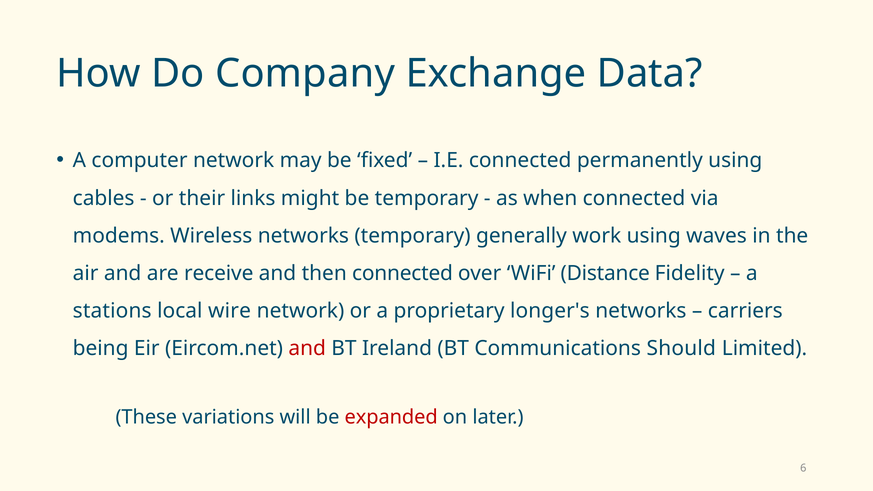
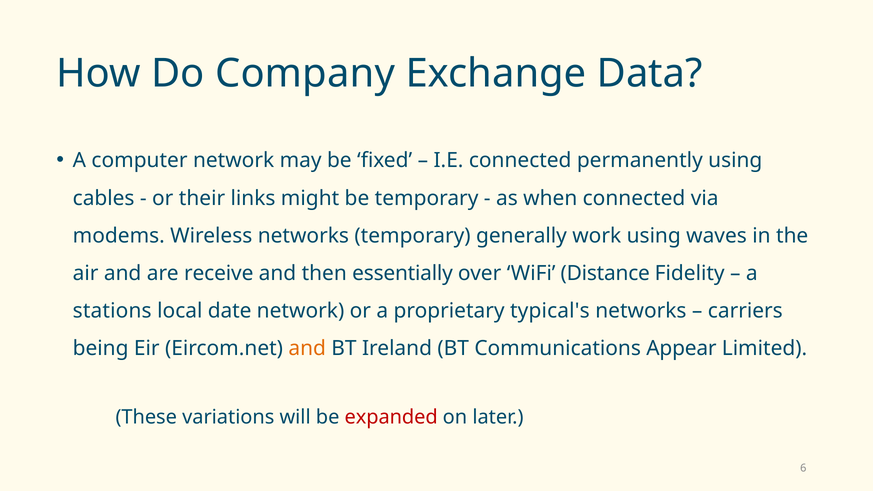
then connected: connected -> essentially
wire: wire -> date
longer's: longer's -> typical's
and at (307, 349) colour: red -> orange
Should: Should -> Appear
